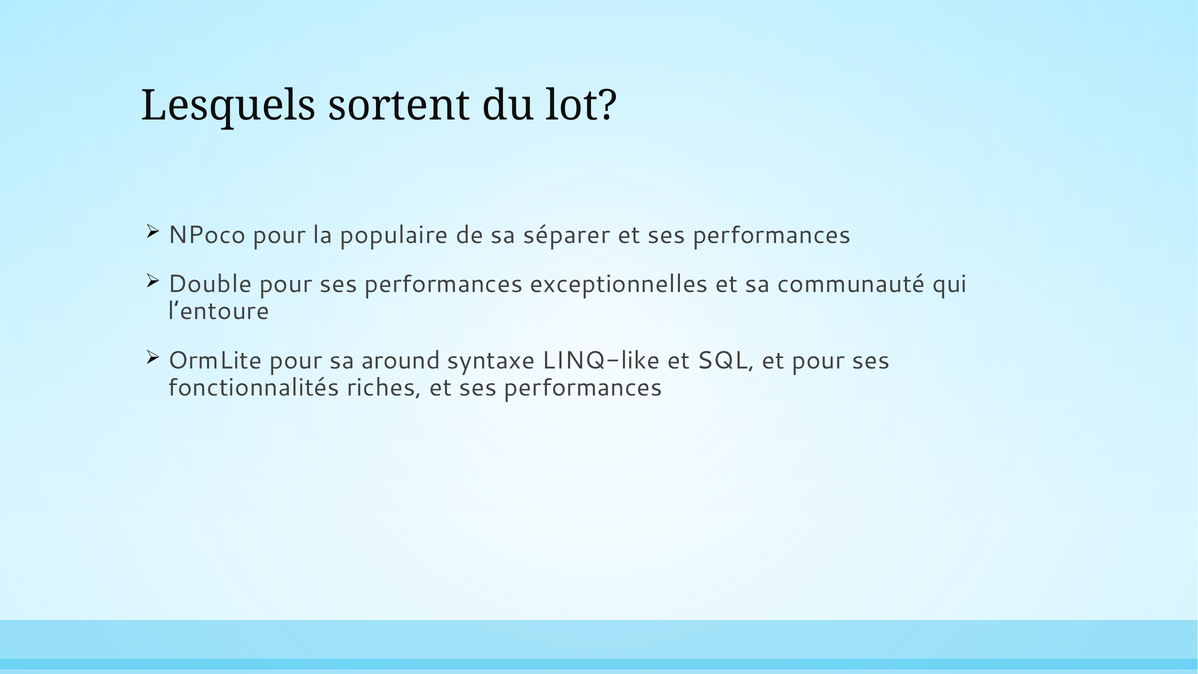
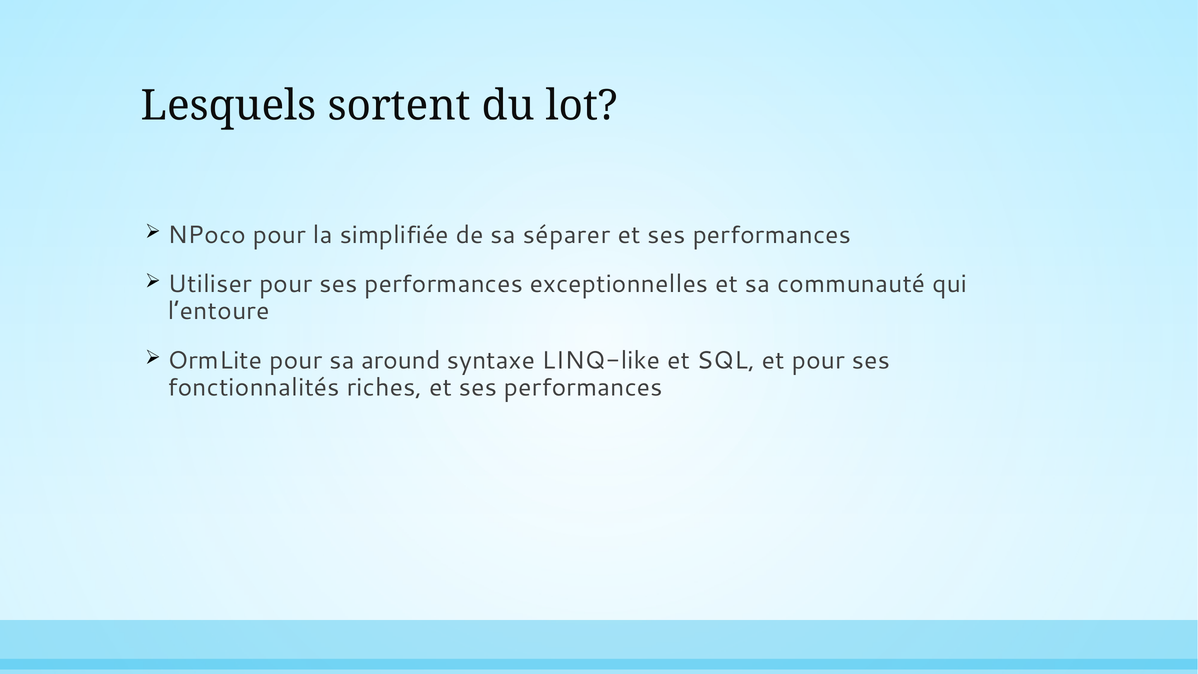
populaire: populaire -> simplifiée
Double: Double -> Utiliser
